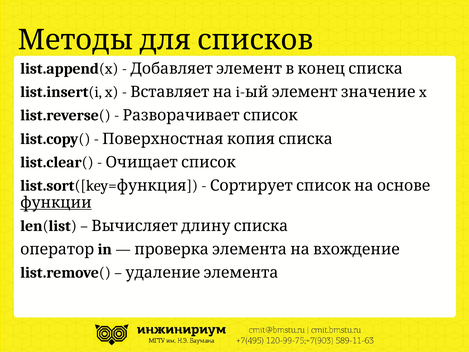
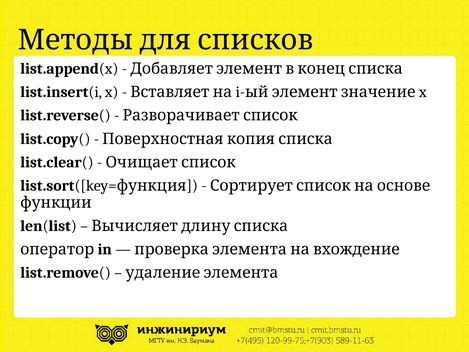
функции underline: present -> none
